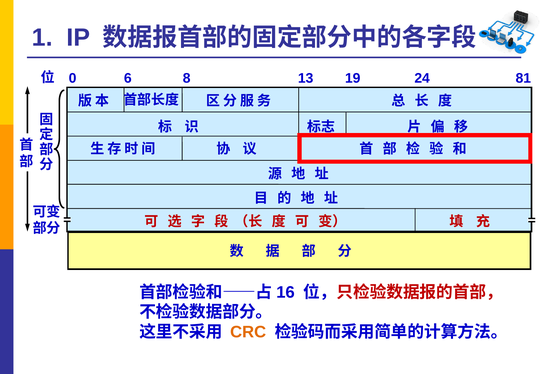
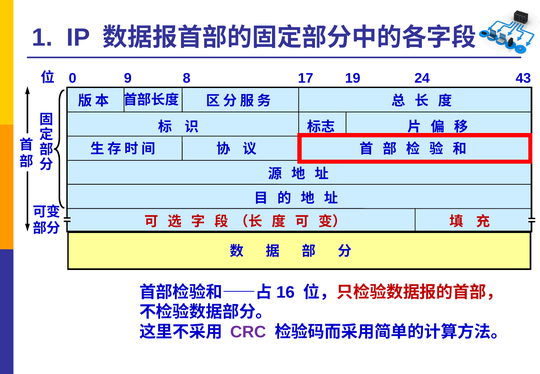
6: 6 -> 9
13: 13 -> 17
81: 81 -> 43
CRC colour: orange -> purple
